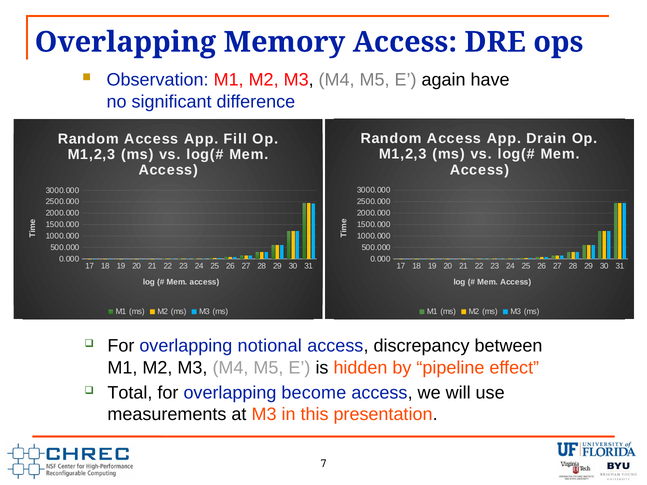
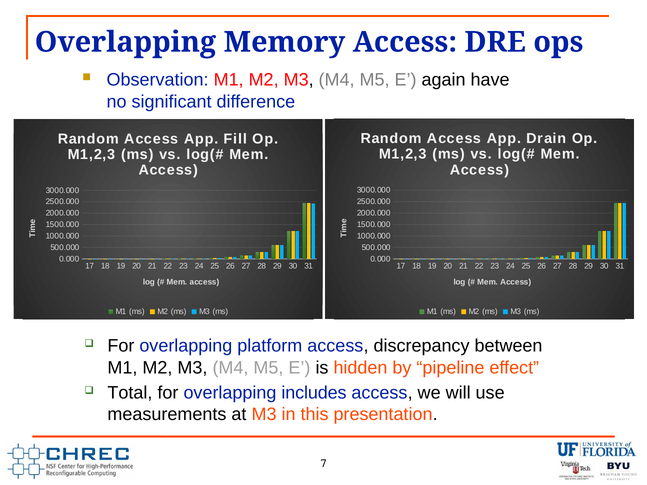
notional: notional -> platform
become: become -> includes
